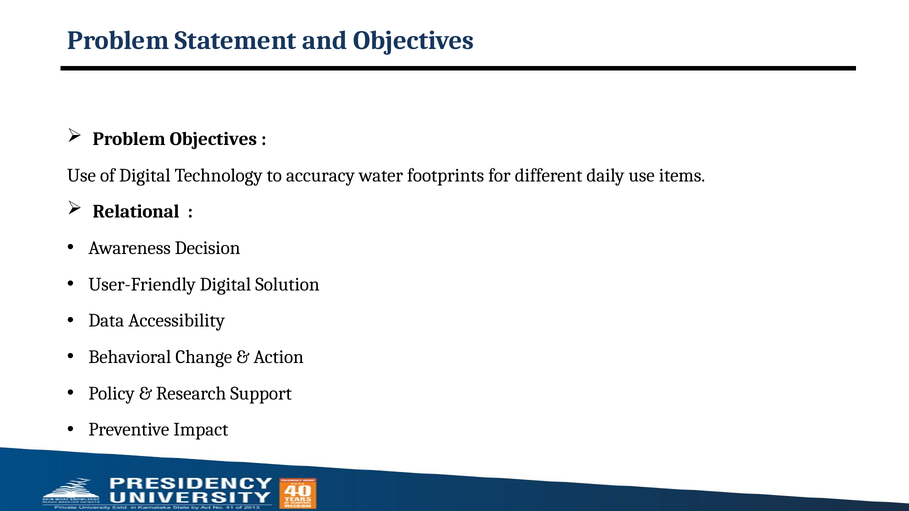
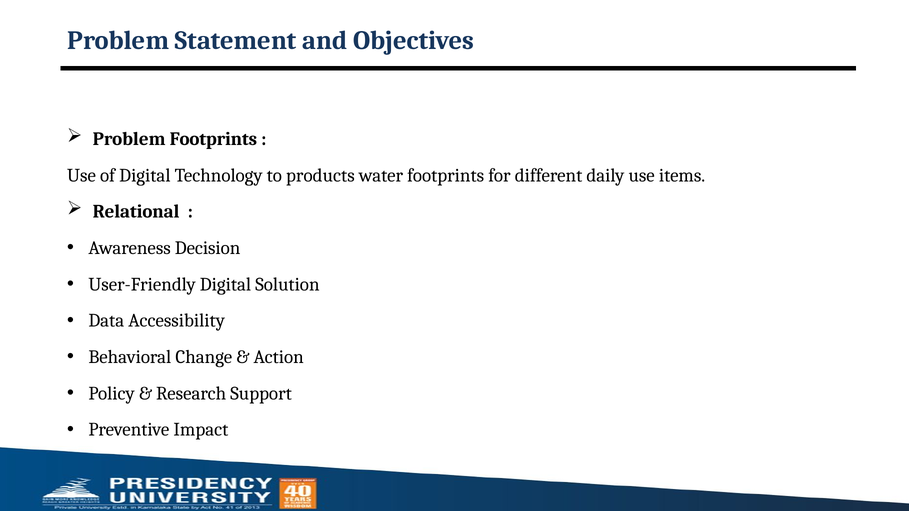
Problem Objectives: Objectives -> Footprints
accuracy: accuracy -> products
